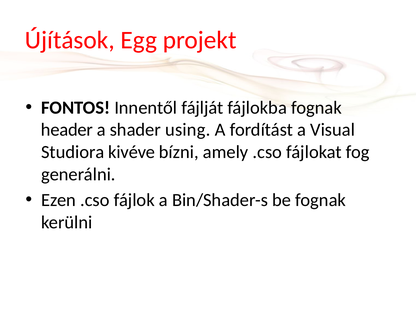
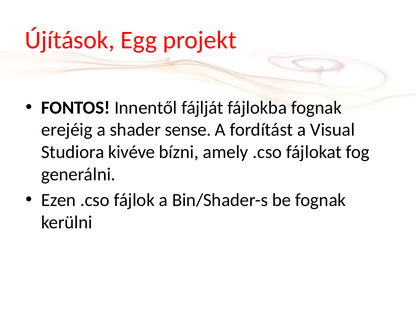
header: header -> erejéig
using: using -> sense
